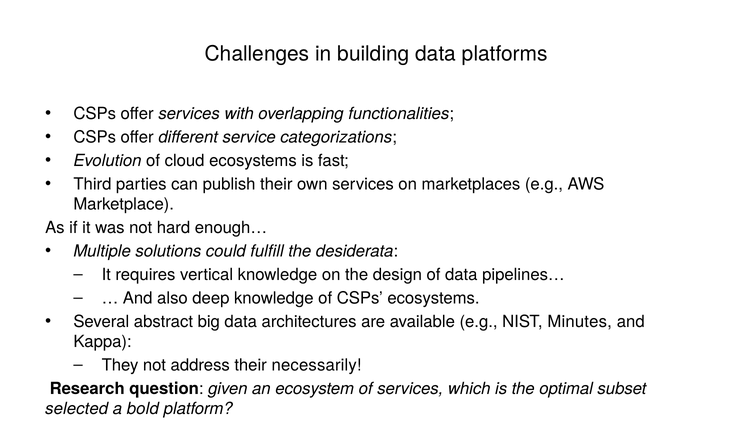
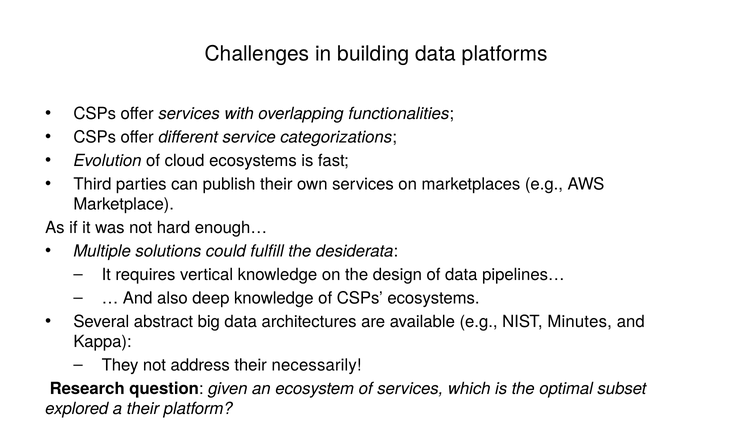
selected: selected -> explored
a bold: bold -> their
